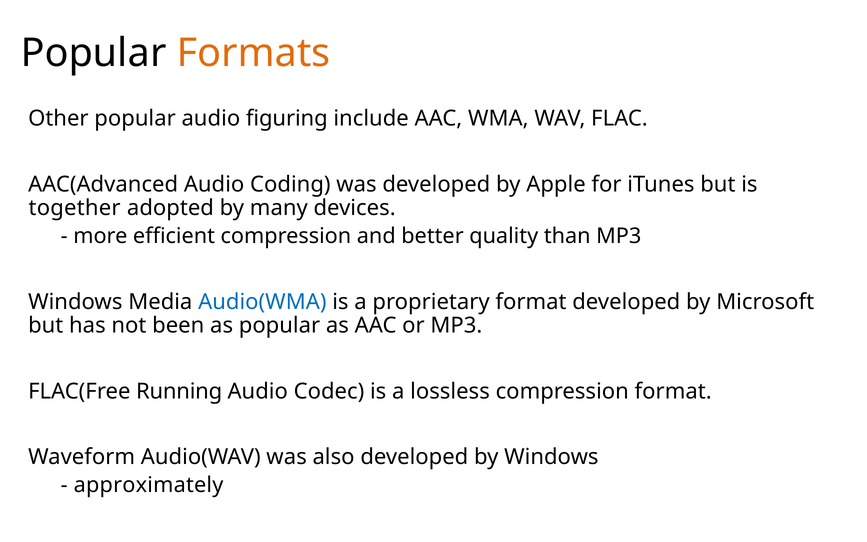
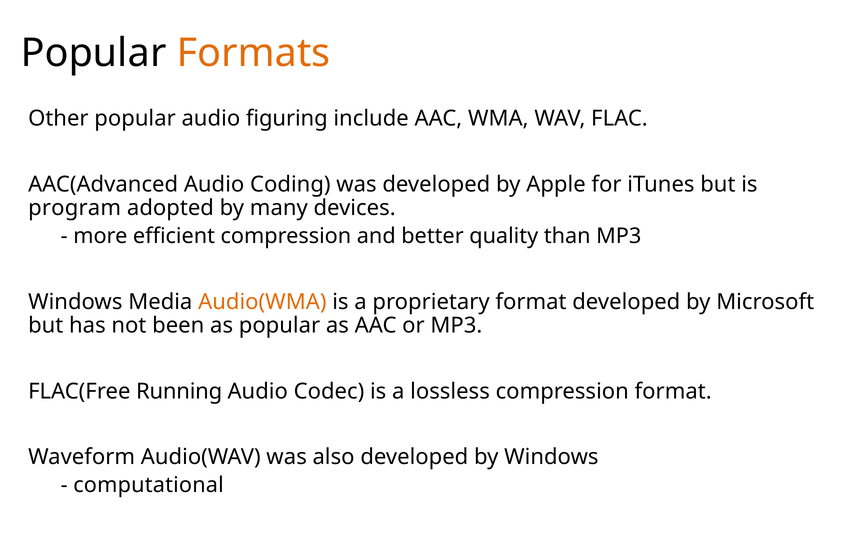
together: together -> program
Audio(WMA colour: blue -> orange
approximately: approximately -> computational
